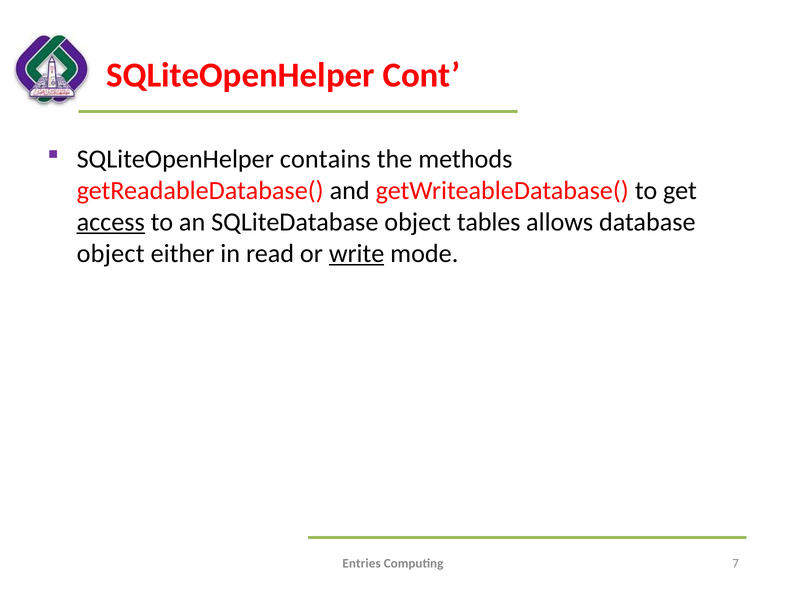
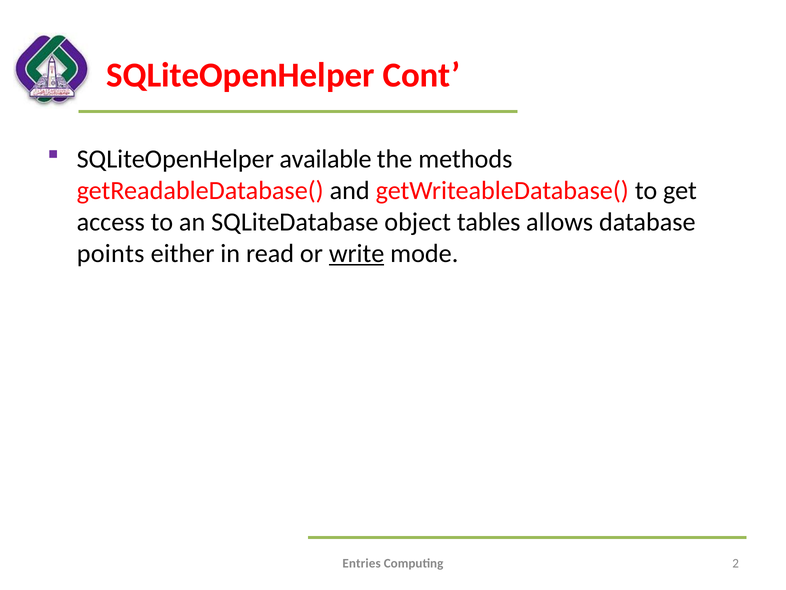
contains: contains -> available
access underline: present -> none
object at (111, 253): object -> points
7: 7 -> 2
